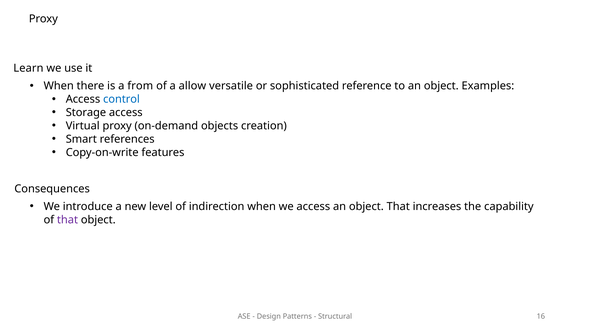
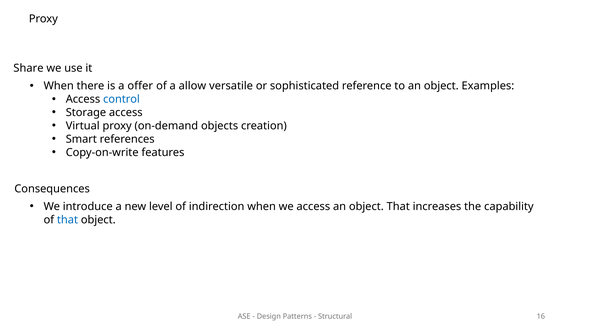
Learn: Learn -> Share
from: from -> offer
that at (67, 220) colour: purple -> blue
